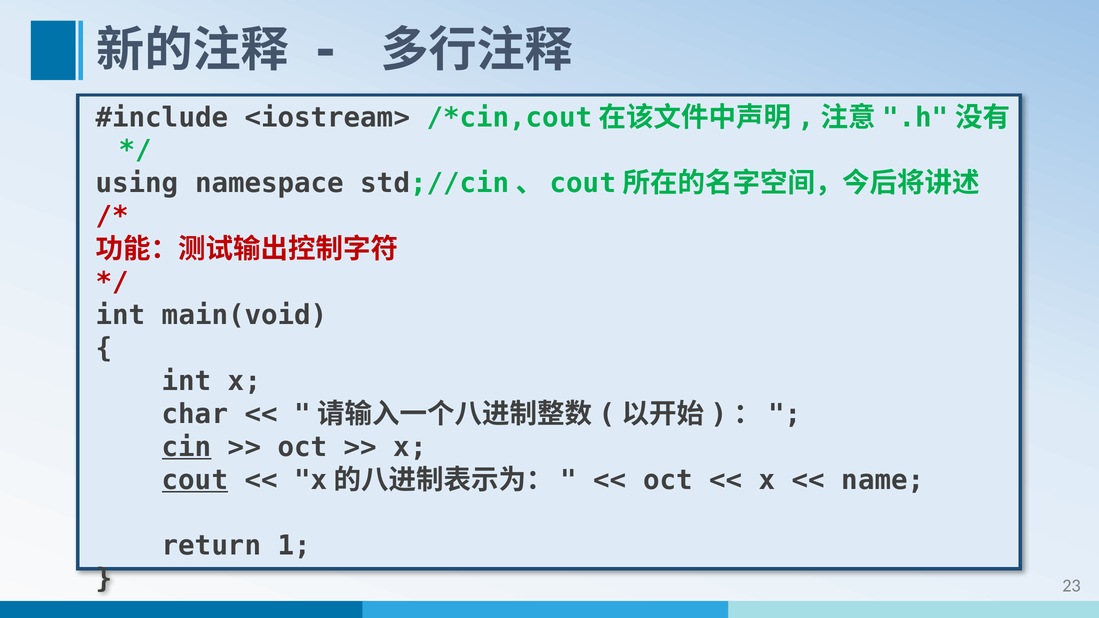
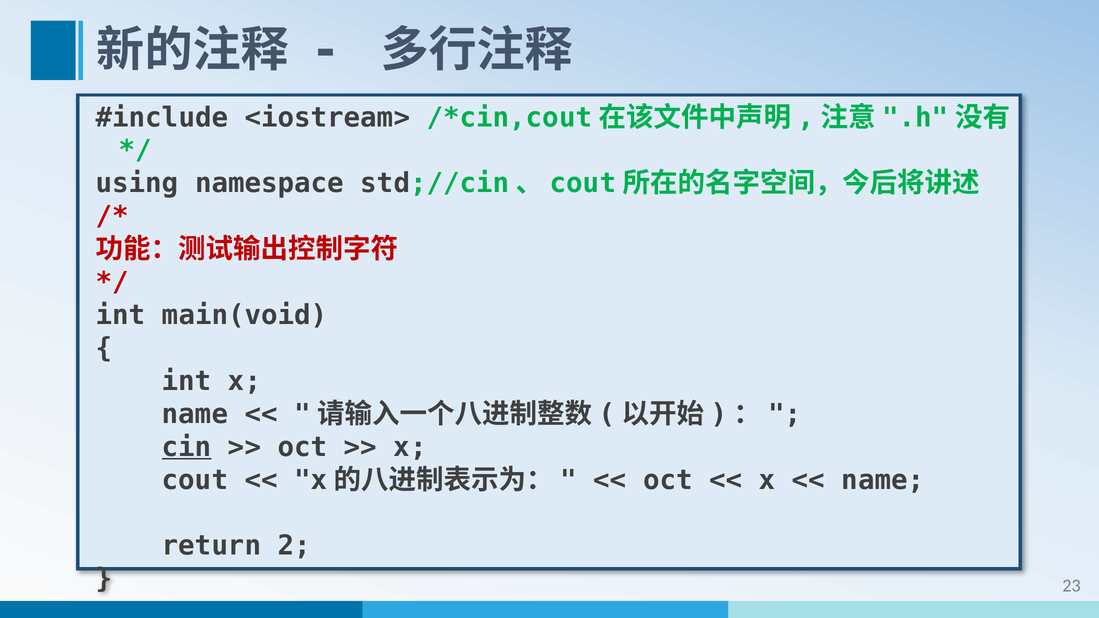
char at (195, 414): char -> name
cout underline: present -> none
1: 1 -> 2
